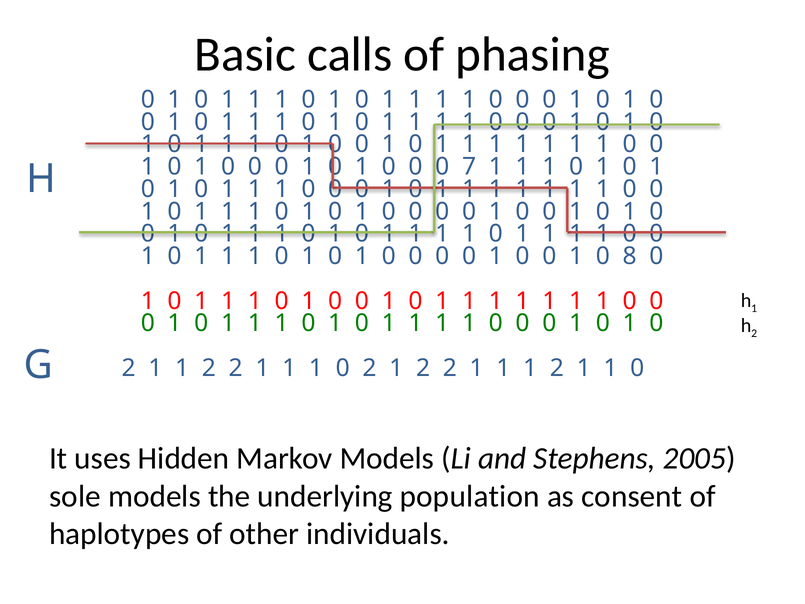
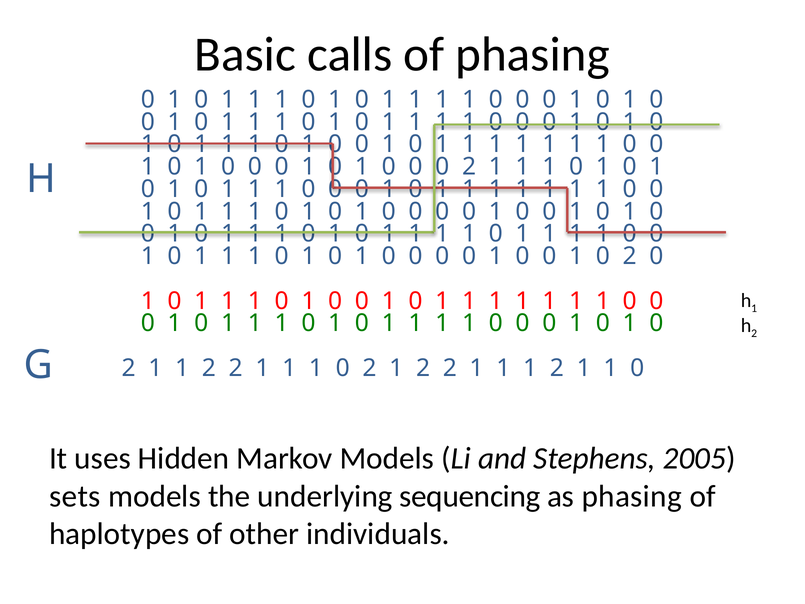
7 at (469, 167): 7 -> 2
8 at (630, 256): 8 -> 2
sole: sole -> sets
population: population -> sequencing
as consent: consent -> phasing
